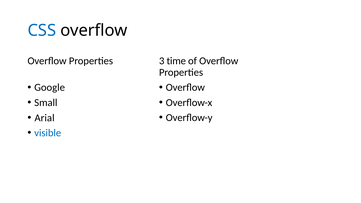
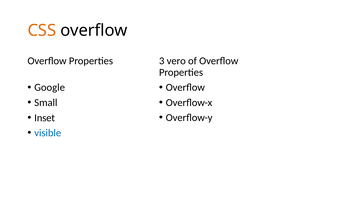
CSS colour: blue -> orange
time: time -> vero
Arial: Arial -> Inset
